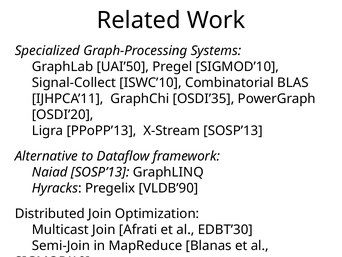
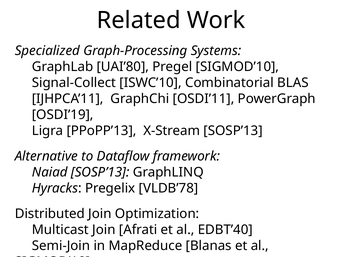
UAI’50: UAI’50 -> UAI’80
OSDI’35: OSDI’35 -> OSDI’11
OSDI’20: OSDI’20 -> OSDI’19
VLDB’90: VLDB’90 -> VLDB’78
EDBT’30: EDBT’30 -> EDBT’40
